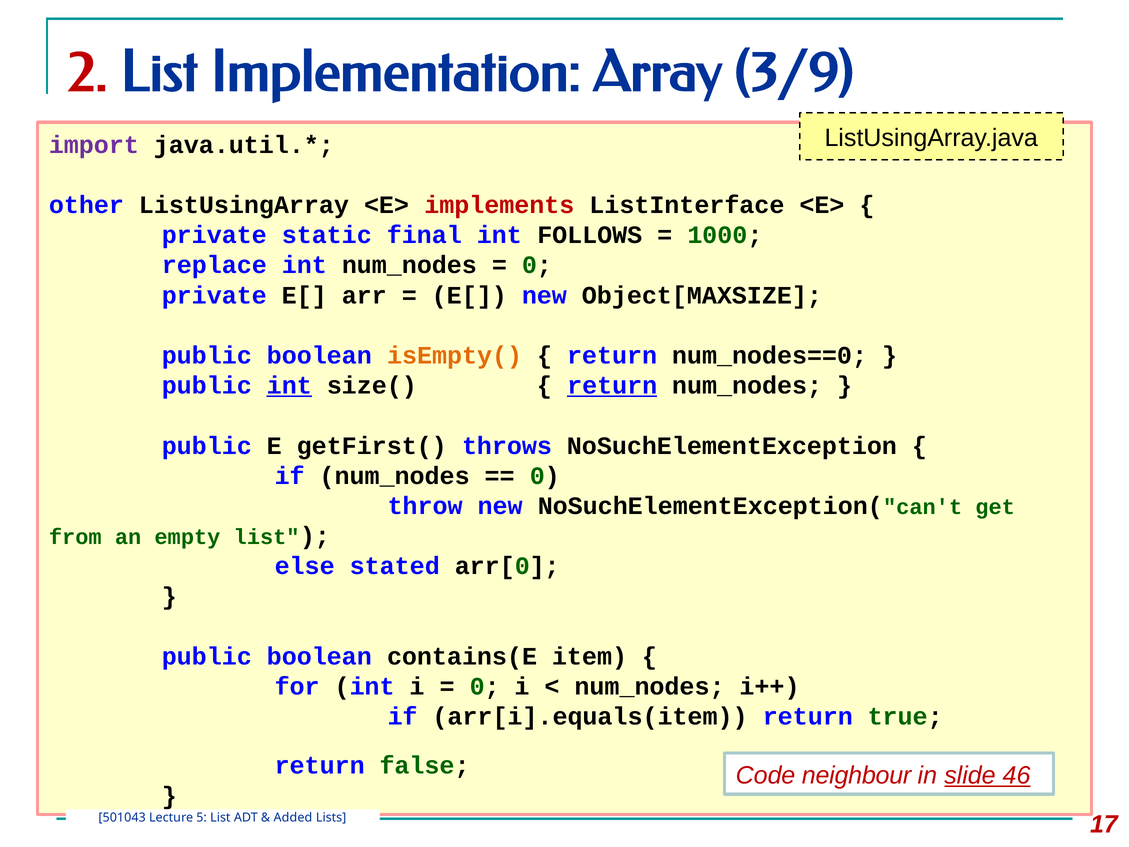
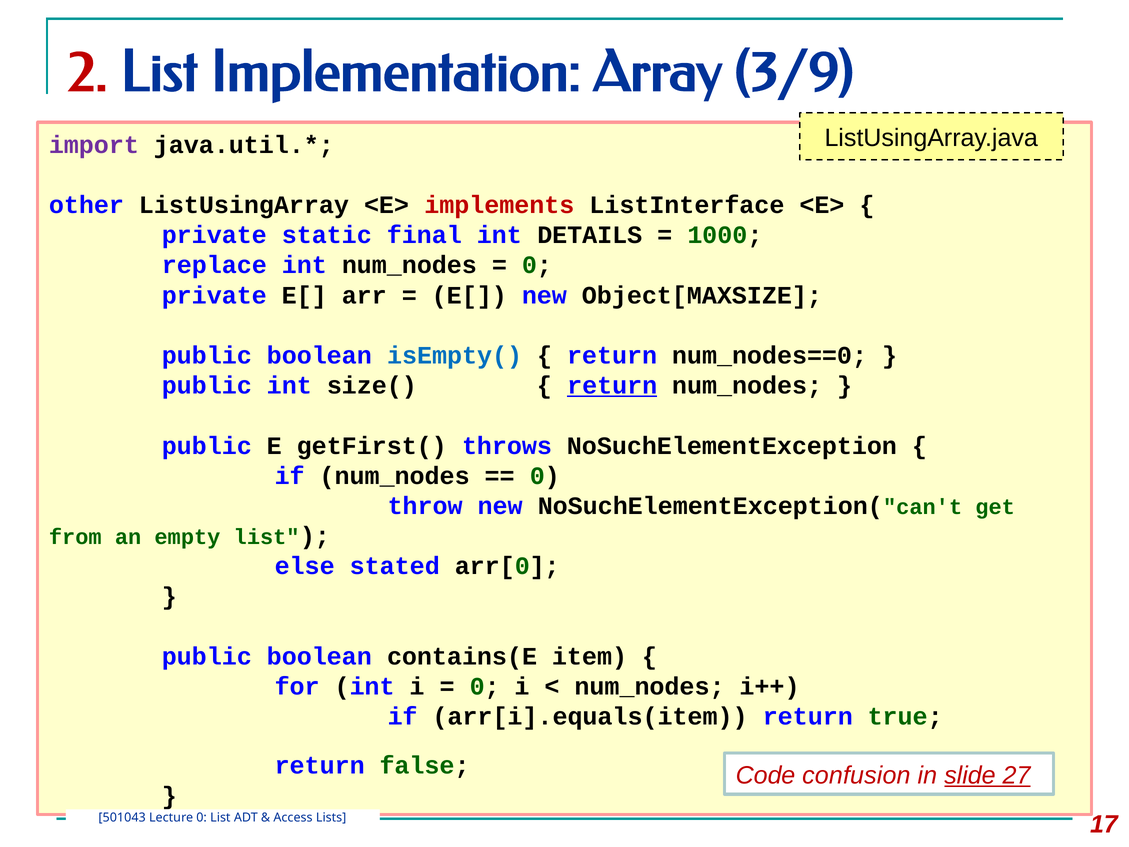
FOLLOWS: FOLLOWS -> DETAILS
isEmpty( colour: orange -> blue
int at (289, 385) underline: present -> none
neighbour: neighbour -> confusion
46: 46 -> 27
Lecture 5: 5 -> 0
Added: Added -> Access
